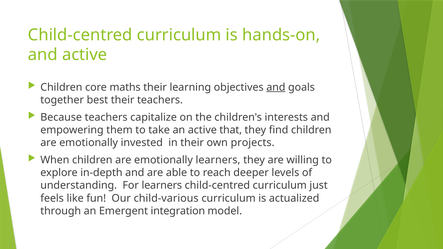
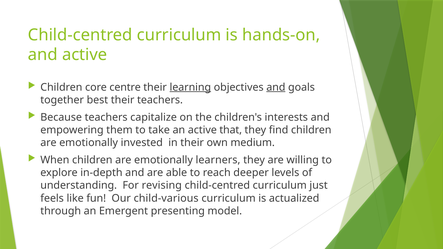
maths: maths -> centre
learning underline: none -> present
projects: projects -> medium
For learners: learners -> revising
integration: integration -> presenting
